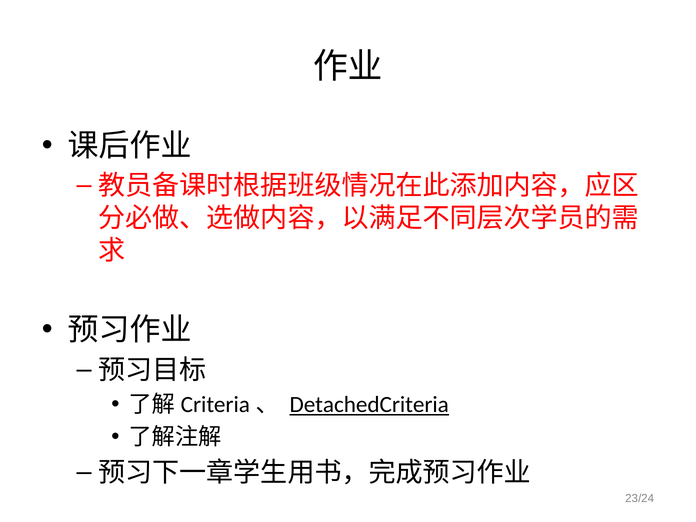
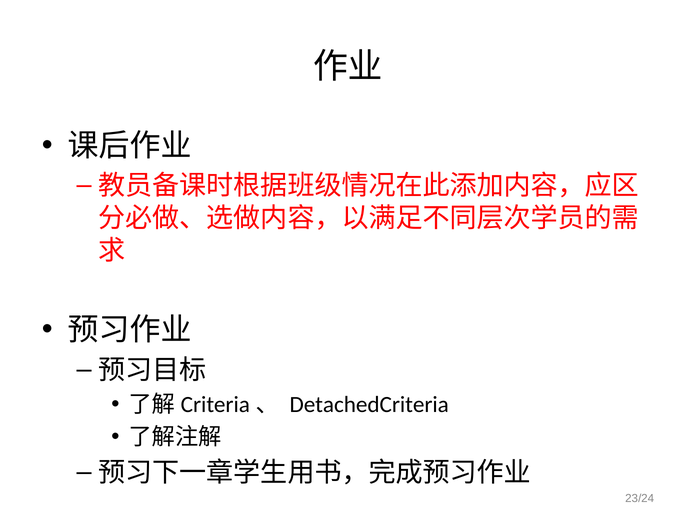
DetachedCriteria underline: present -> none
